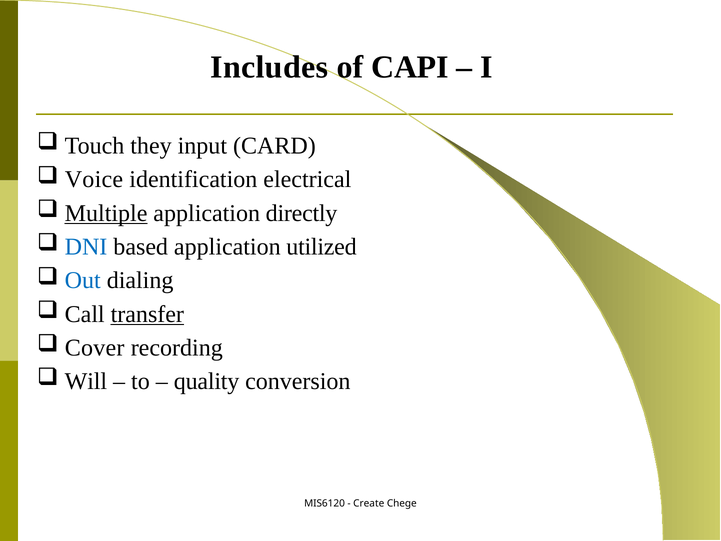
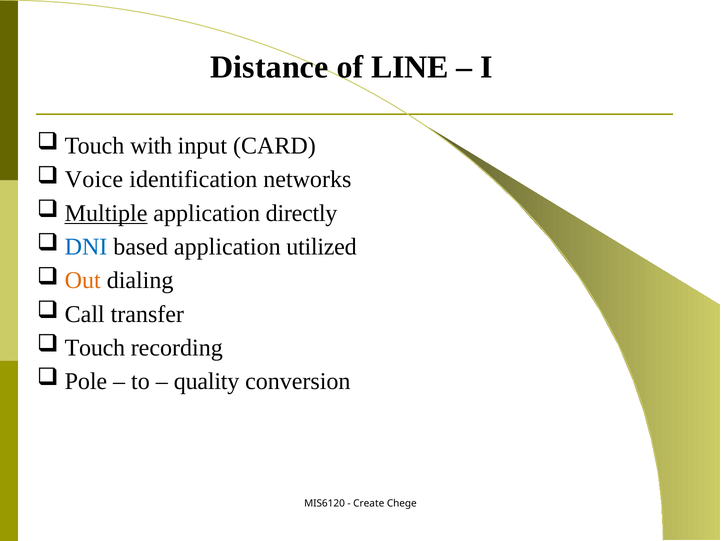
Includes: Includes -> Distance
CAPI: CAPI -> LINE
they: they -> with
electrical: electrical -> networks
Out colour: blue -> orange
transfer underline: present -> none
Cover at (95, 348): Cover -> Touch
Will: Will -> Pole
